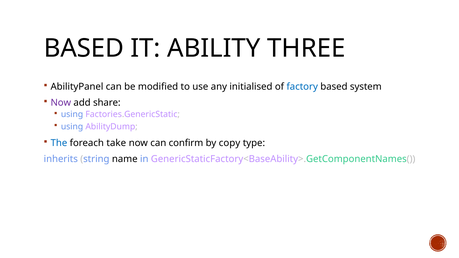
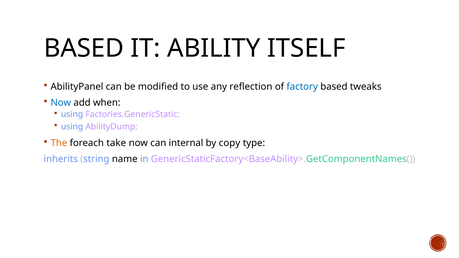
THREE: THREE -> ITSELF
initialised: initialised -> reflection
system: system -> tweaks
Now at (61, 103) colour: purple -> blue
share: share -> when
The colour: blue -> orange
confirm: confirm -> internal
